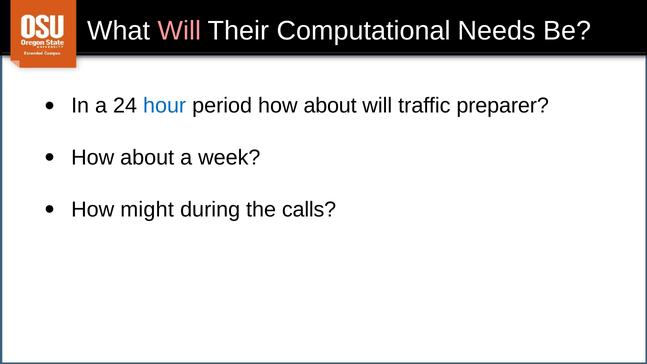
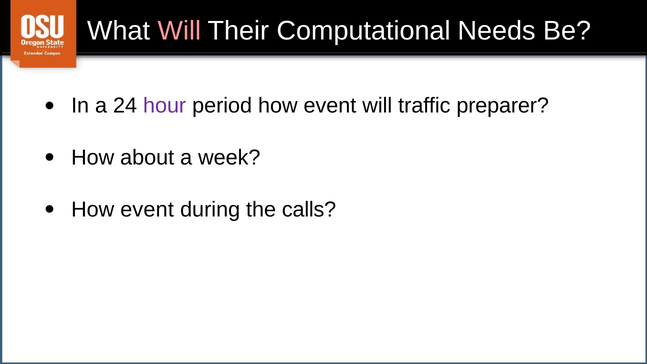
hour colour: blue -> purple
period how about: about -> event
might at (147, 209): might -> event
